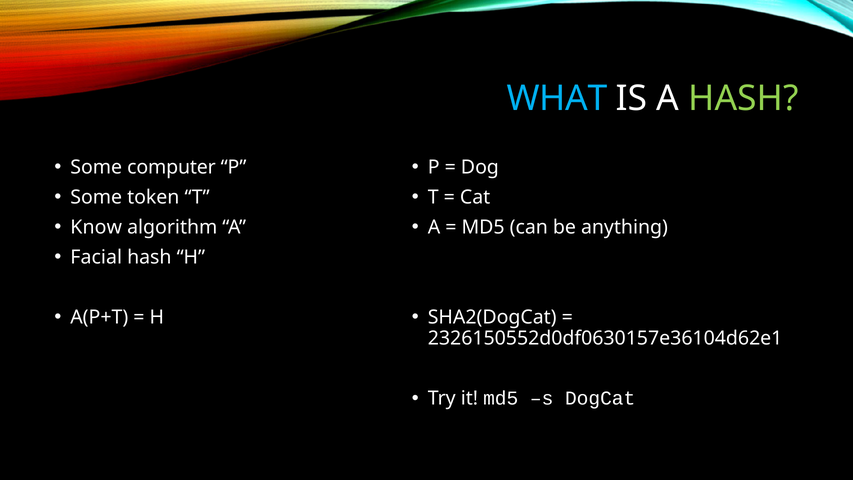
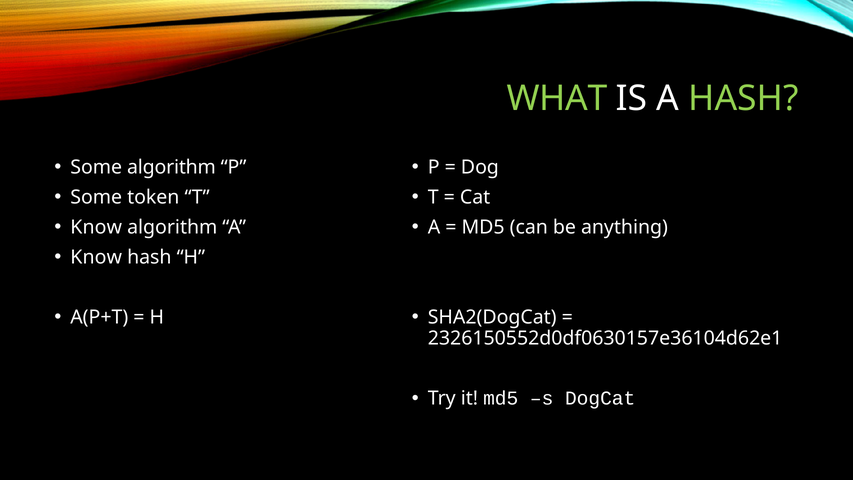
WHAT colour: light blue -> light green
Some computer: computer -> algorithm
Facial at (96, 257): Facial -> Know
